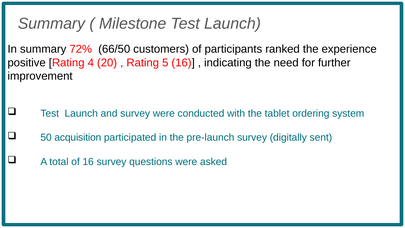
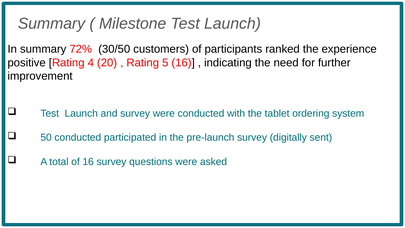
66/50: 66/50 -> 30/50
50 acquisition: acquisition -> conducted
